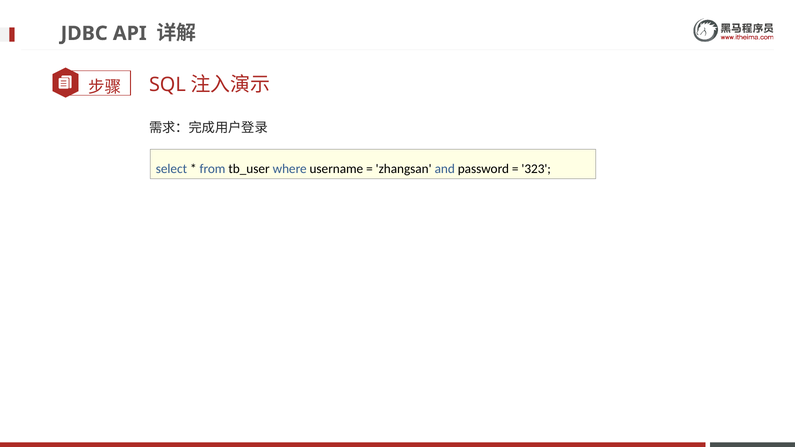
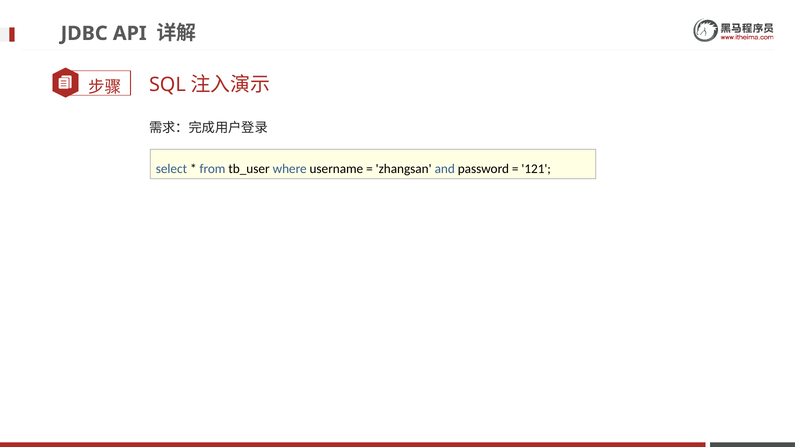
323: 323 -> 121
